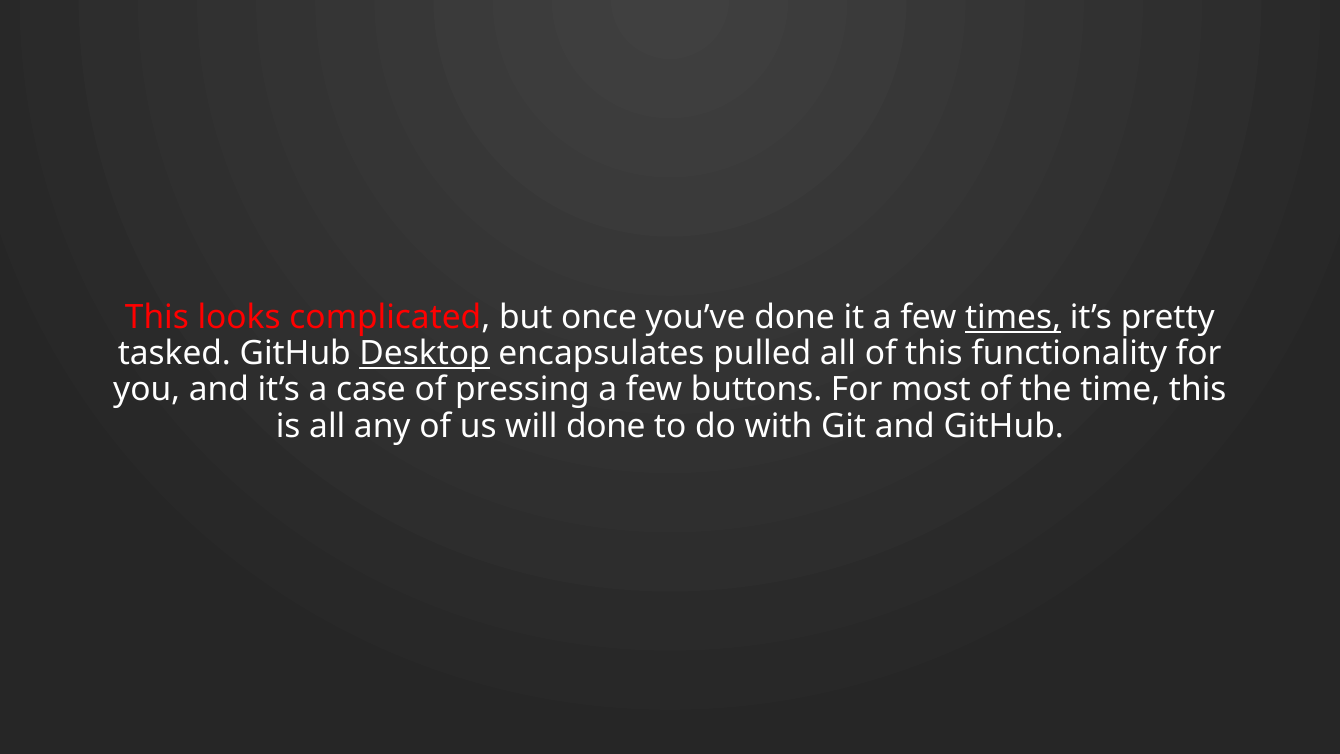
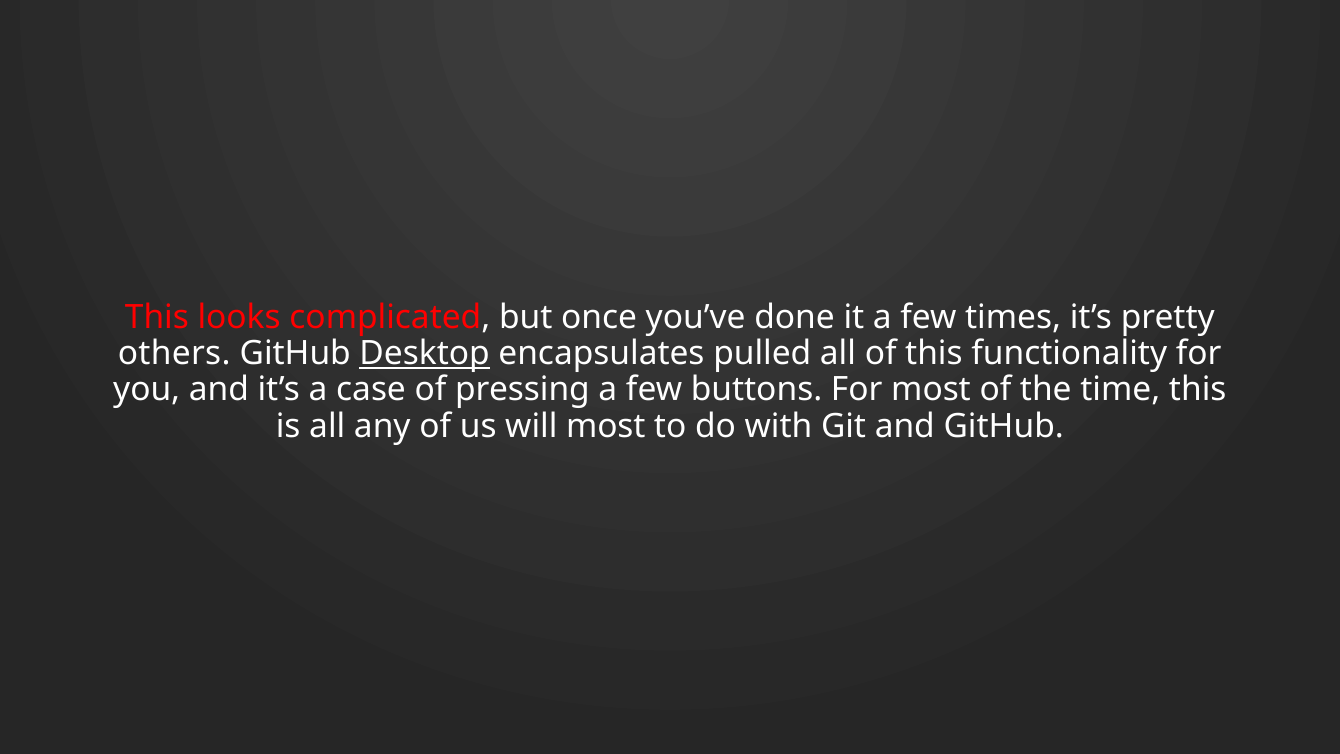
times underline: present -> none
tasked: tasked -> others
will done: done -> most
